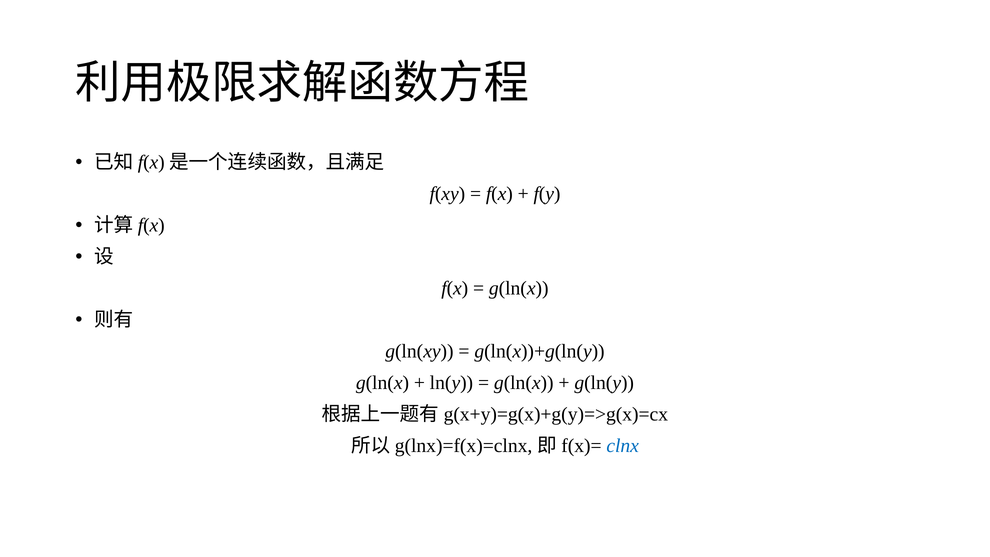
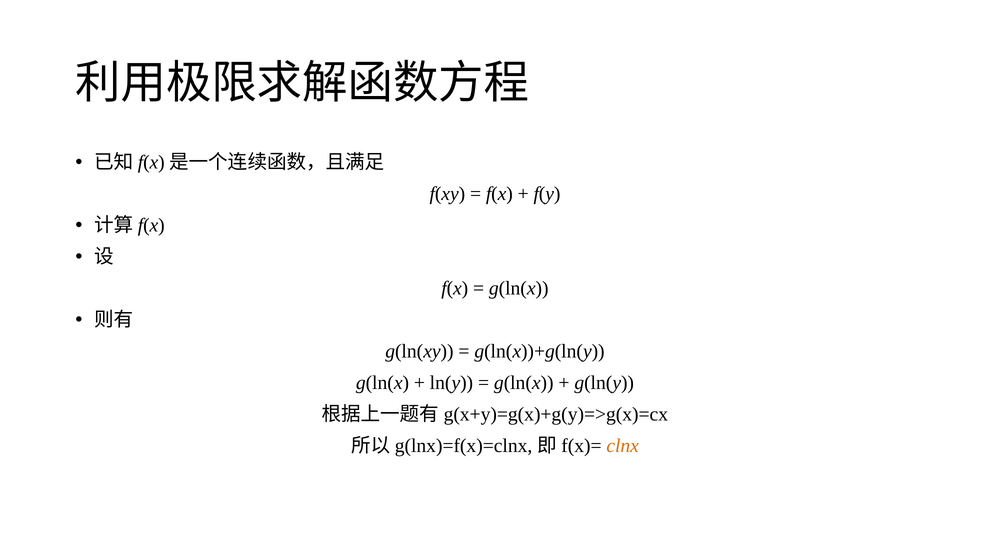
clnx colour: blue -> orange
